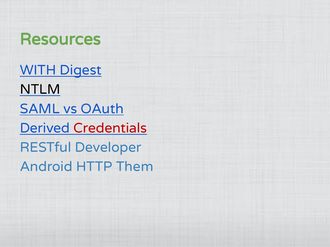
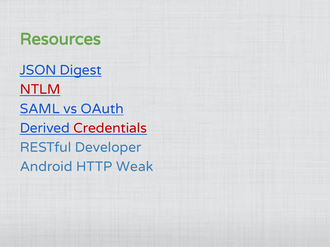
WITH: WITH -> JSON
NTLM colour: black -> red
Them: Them -> Weak
